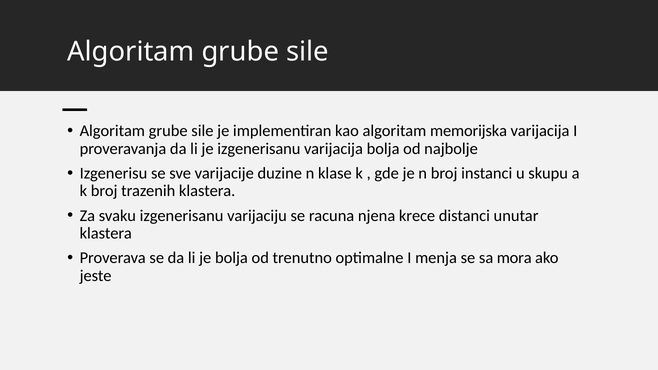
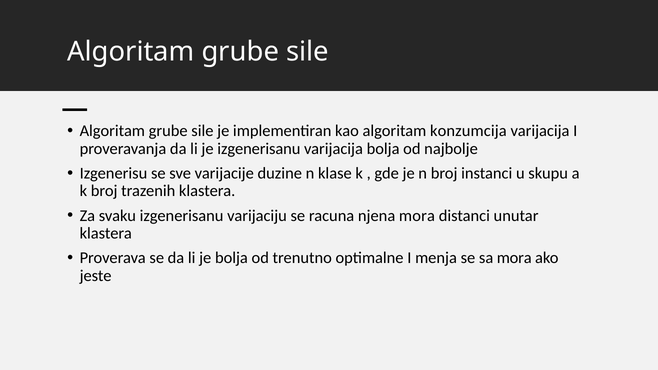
memorijska: memorijska -> konzumcija
njena krece: krece -> mora
